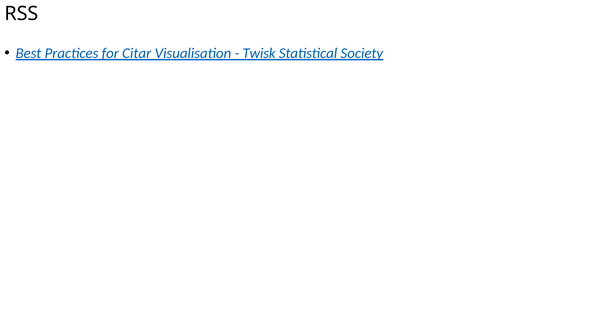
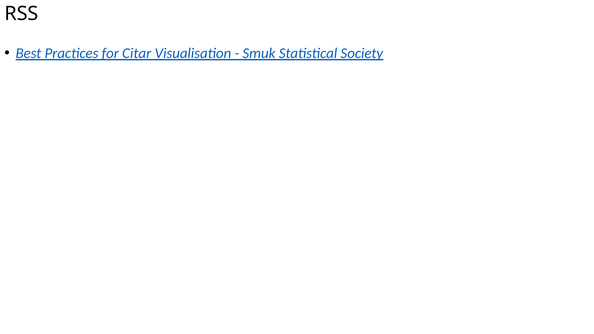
Twisk: Twisk -> Smuk
